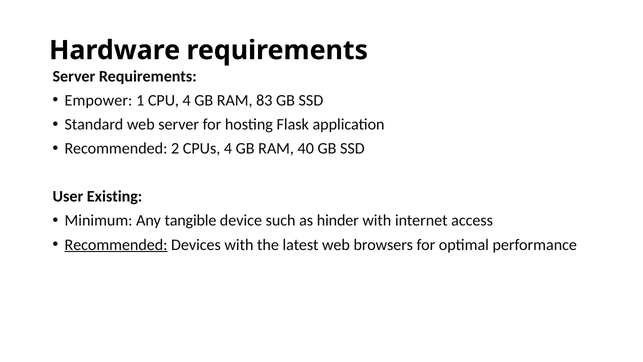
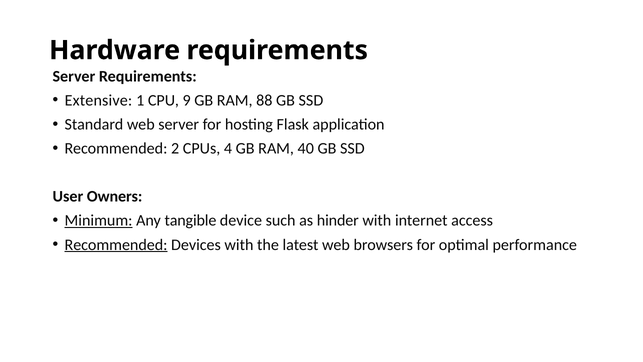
Empower: Empower -> Extensive
CPU 4: 4 -> 9
83: 83 -> 88
Existing: Existing -> Owners
Minimum underline: none -> present
